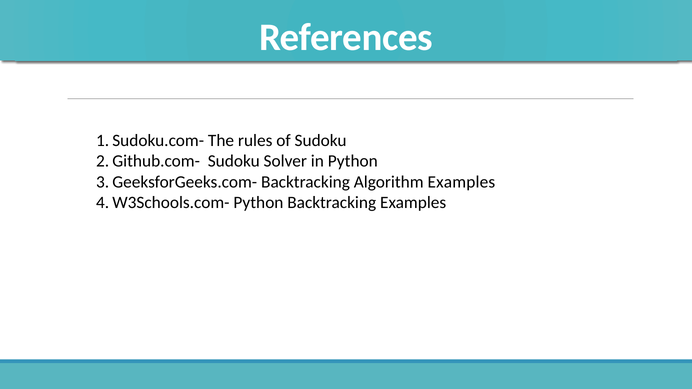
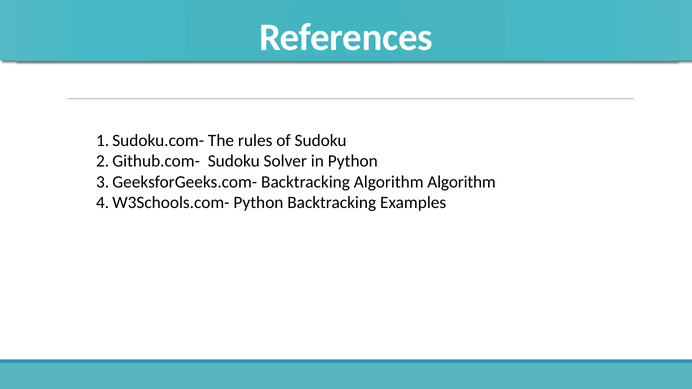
Algorithm Examples: Examples -> Algorithm
